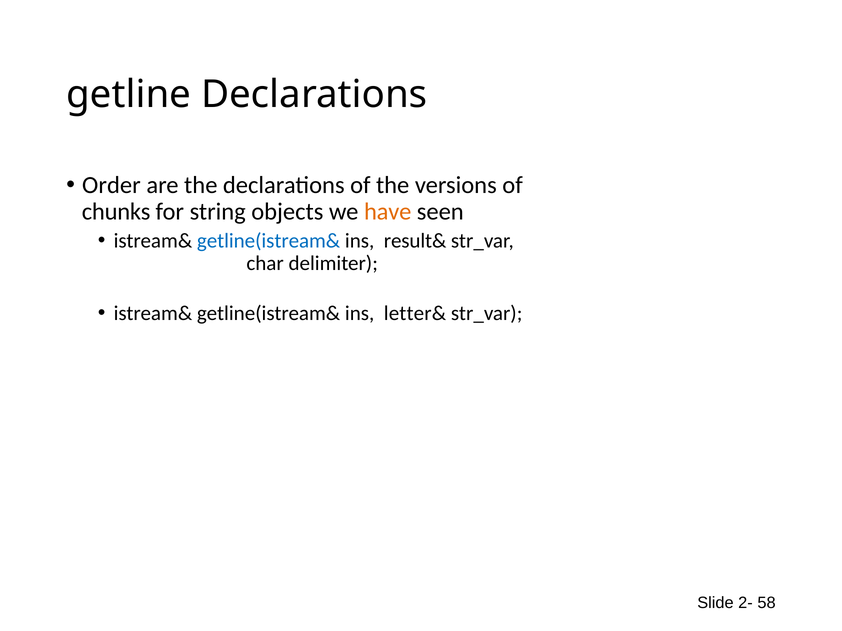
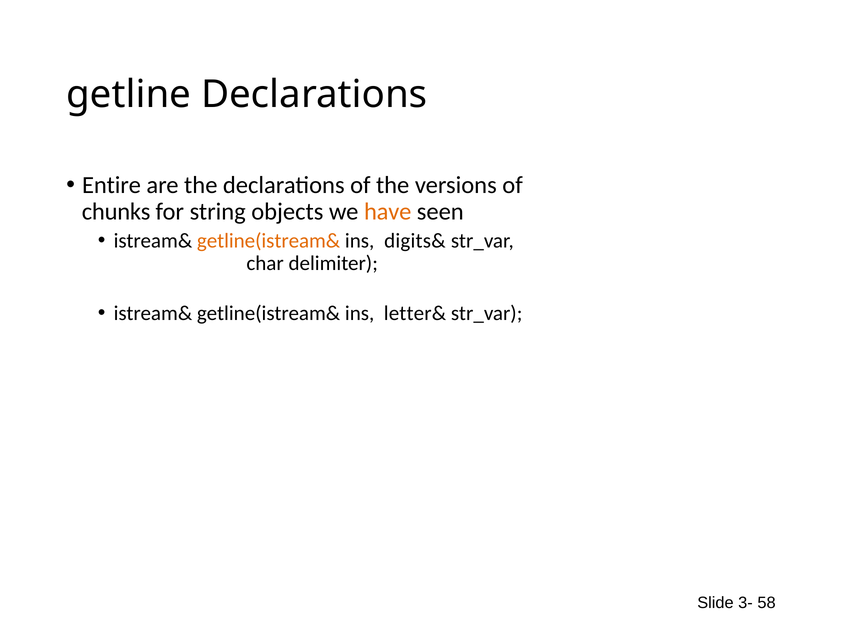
Order: Order -> Entire
getline(istream& at (269, 241) colour: blue -> orange
result&: result& -> digits&
2-: 2- -> 3-
